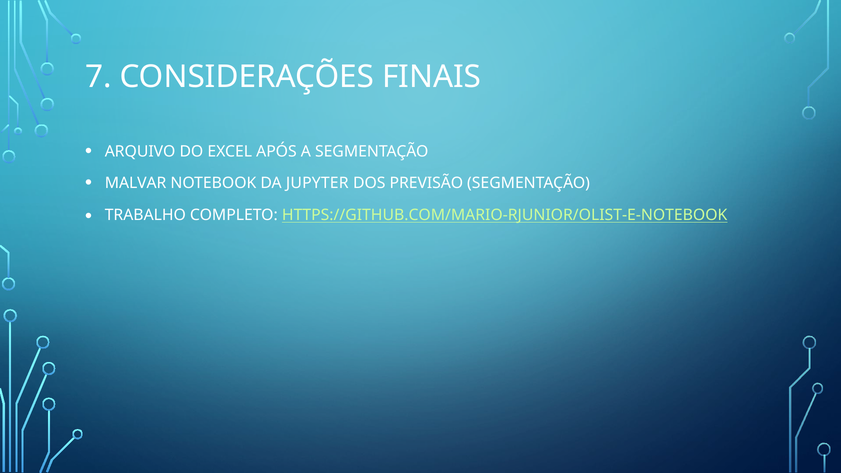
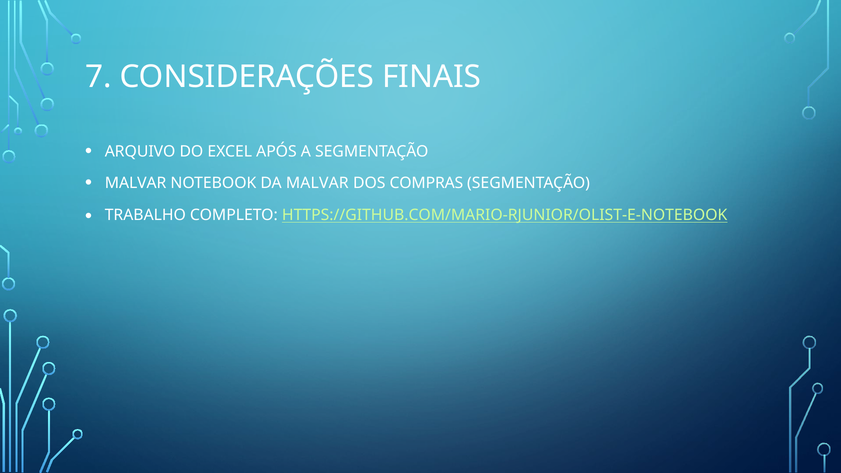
DA JUPYTER: JUPYTER -> MALVAR
PREVISÃO: PREVISÃO -> COMPRAS
